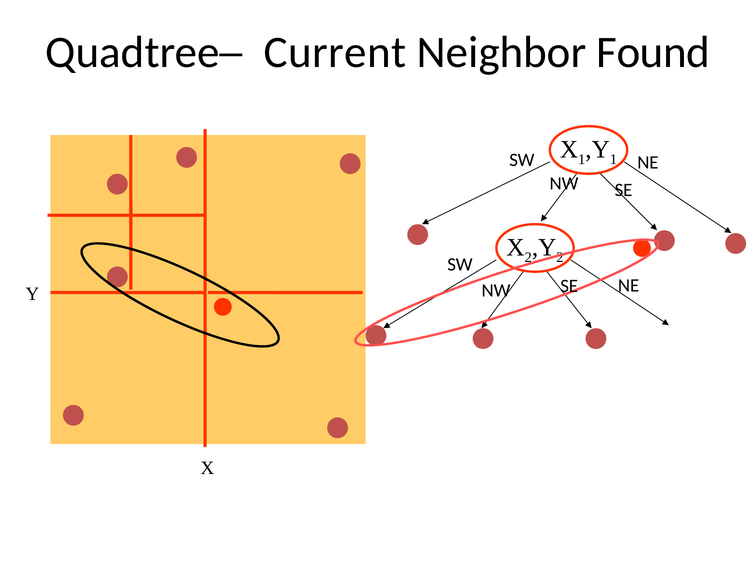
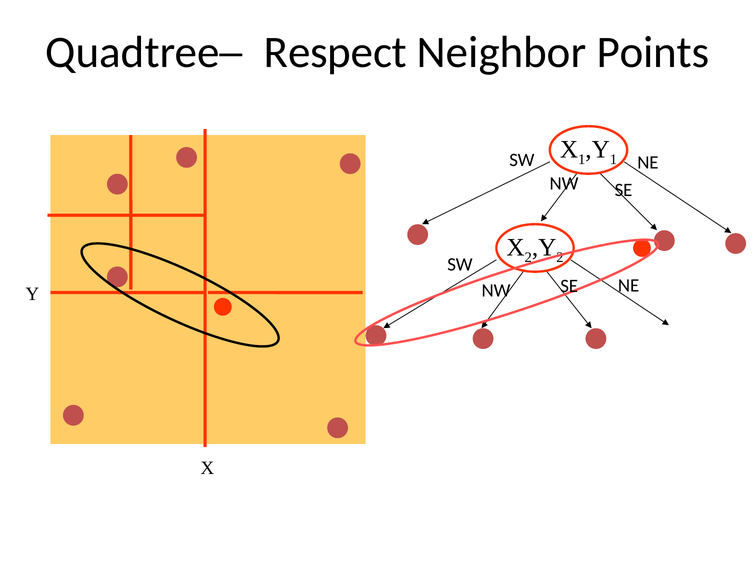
Current: Current -> Respect
Found: Found -> Points
